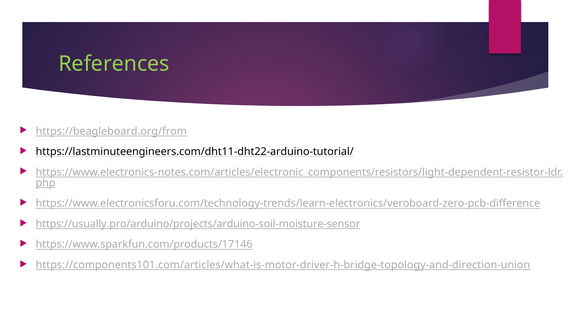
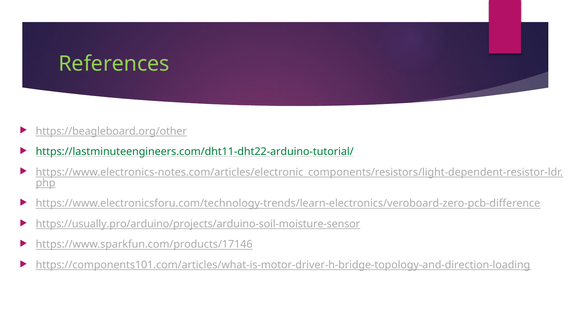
https://beagleboard.org/from: https://beagleboard.org/from -> https://beagleboard.org/other
https://lastminuteengineers.com/dht11-dht22-arduino-tutorial/ colour: black -> green
https://components101.com/articles/what-is-motor-driver-h-bridge-topology-and-direction-union: https://components101.com/articles/what-is-motor-driver-h-bridge-topology-and-direction-union -> https://components101.com/articles/what-is-motor-driver-h-bridge-topology-and-direction-loading
